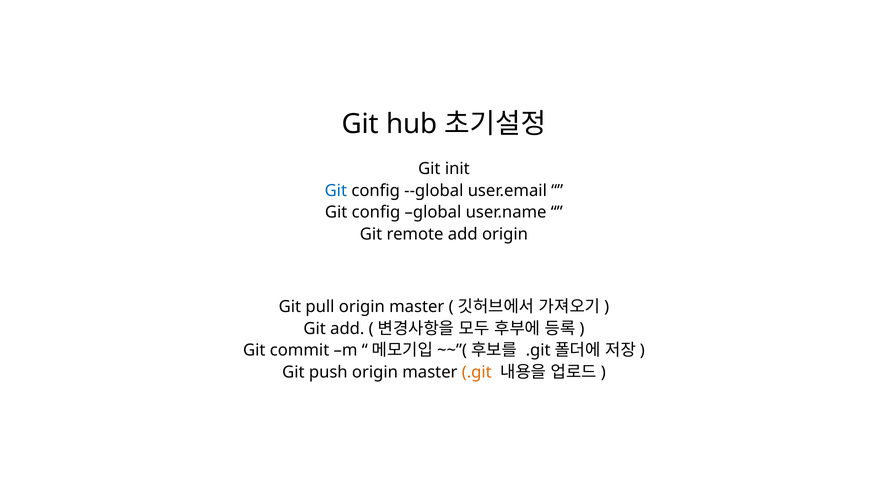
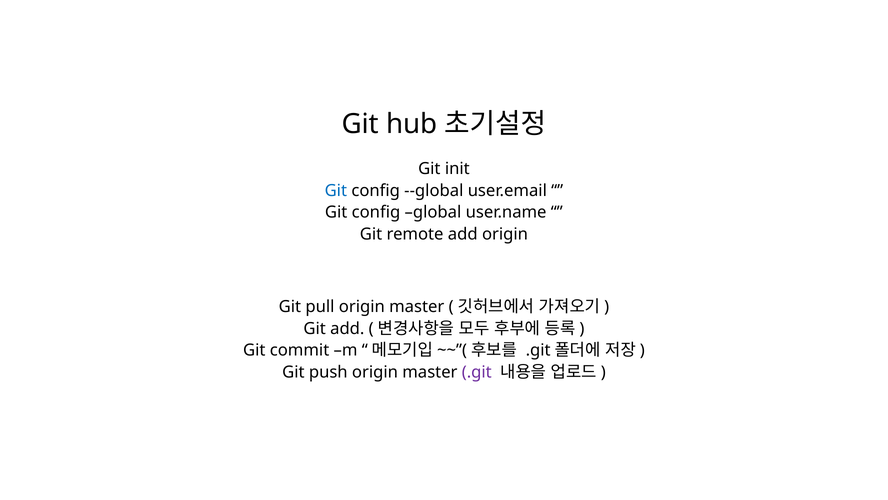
.git colour: orange -> purple
